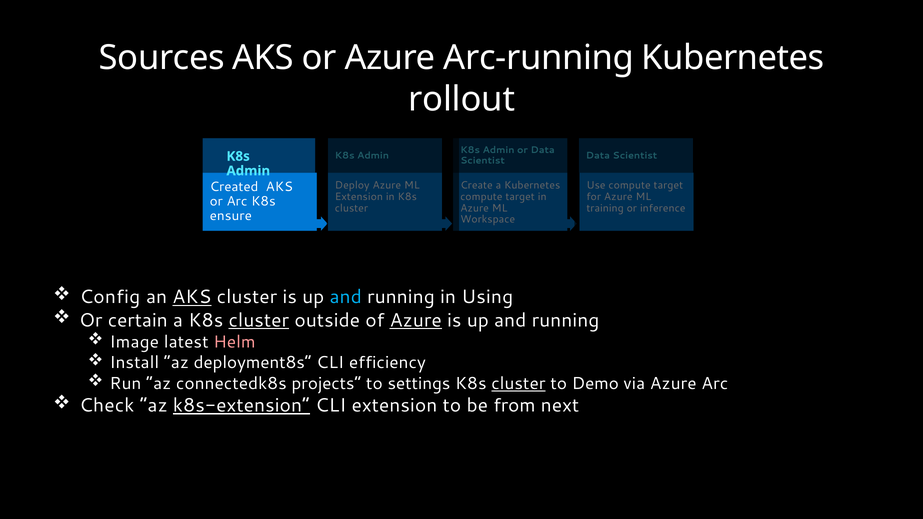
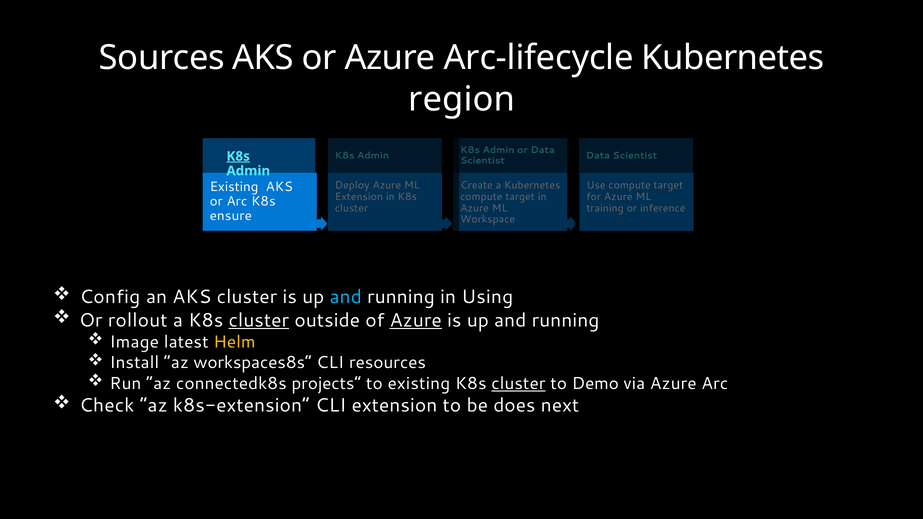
Arc-running: Arc-running -> Arc-lifecycle
rollout: rollout -> region
K8s at (238, 156) underline: none -> present
Created at (234, 187): Created -> Existing
AKS at (192, 297) underline: present -> none
certain: certain -> rollout
Helm colour: pink -> yellow
deployment8s: deployment8s -> workspaces8s
efficiency: efficiency -> resources
to settings: settings -> existing
k8s-extension underline: present -> none
from: from -> does
